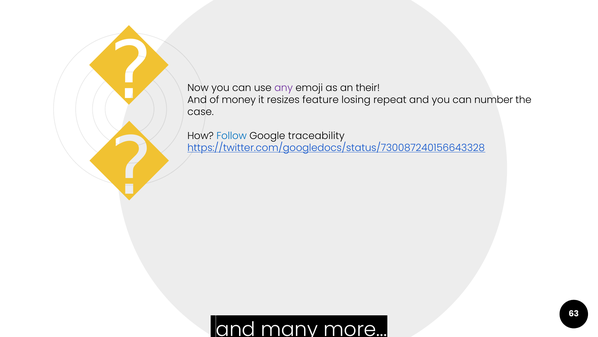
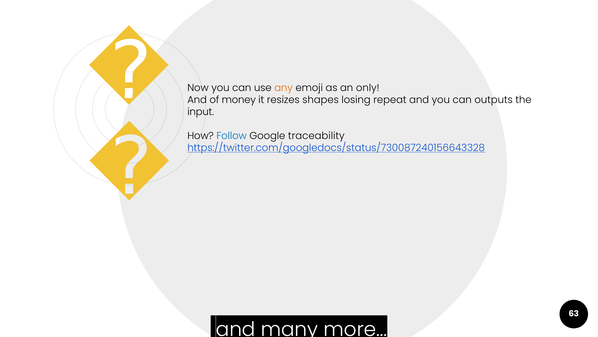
any colour: purple -> orange
their: their -> only
feature: feature -> shapes
number: number -> outputs
case: case -> input
